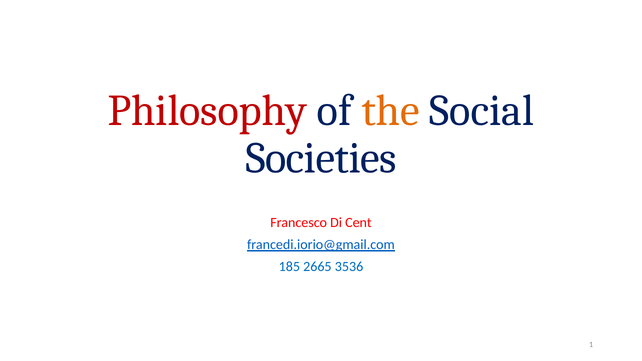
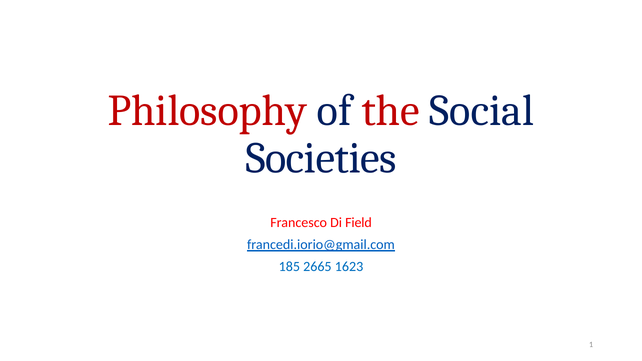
the colour: orange -> red
Cent: Cent -> Field
3536: 3536 -> 1623
